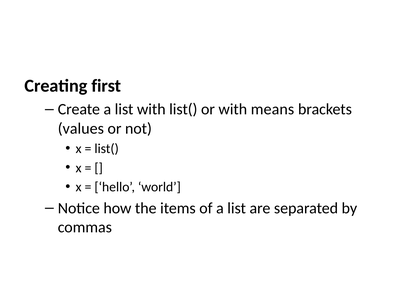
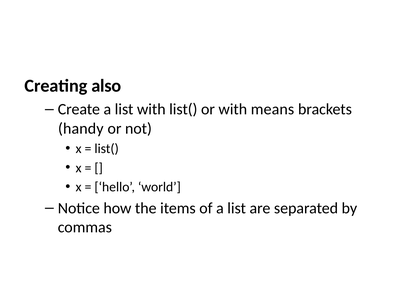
first: first -> also
values: values -> handy
